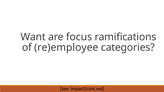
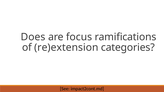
Want: Want -> Does
re)employee: re)employee -> re)extension
